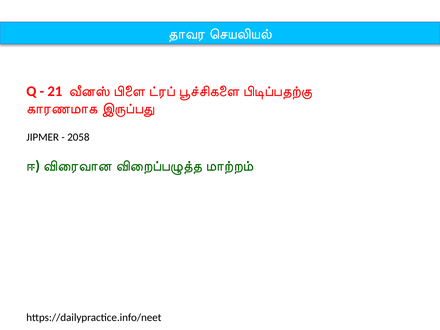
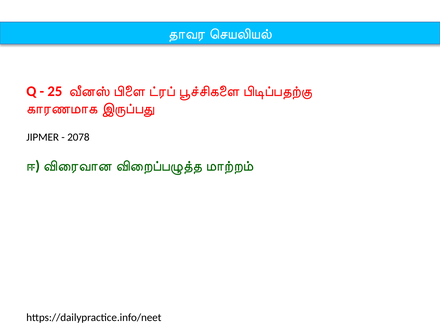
21: 21 -> 25
2058: 2058 -> 2078
